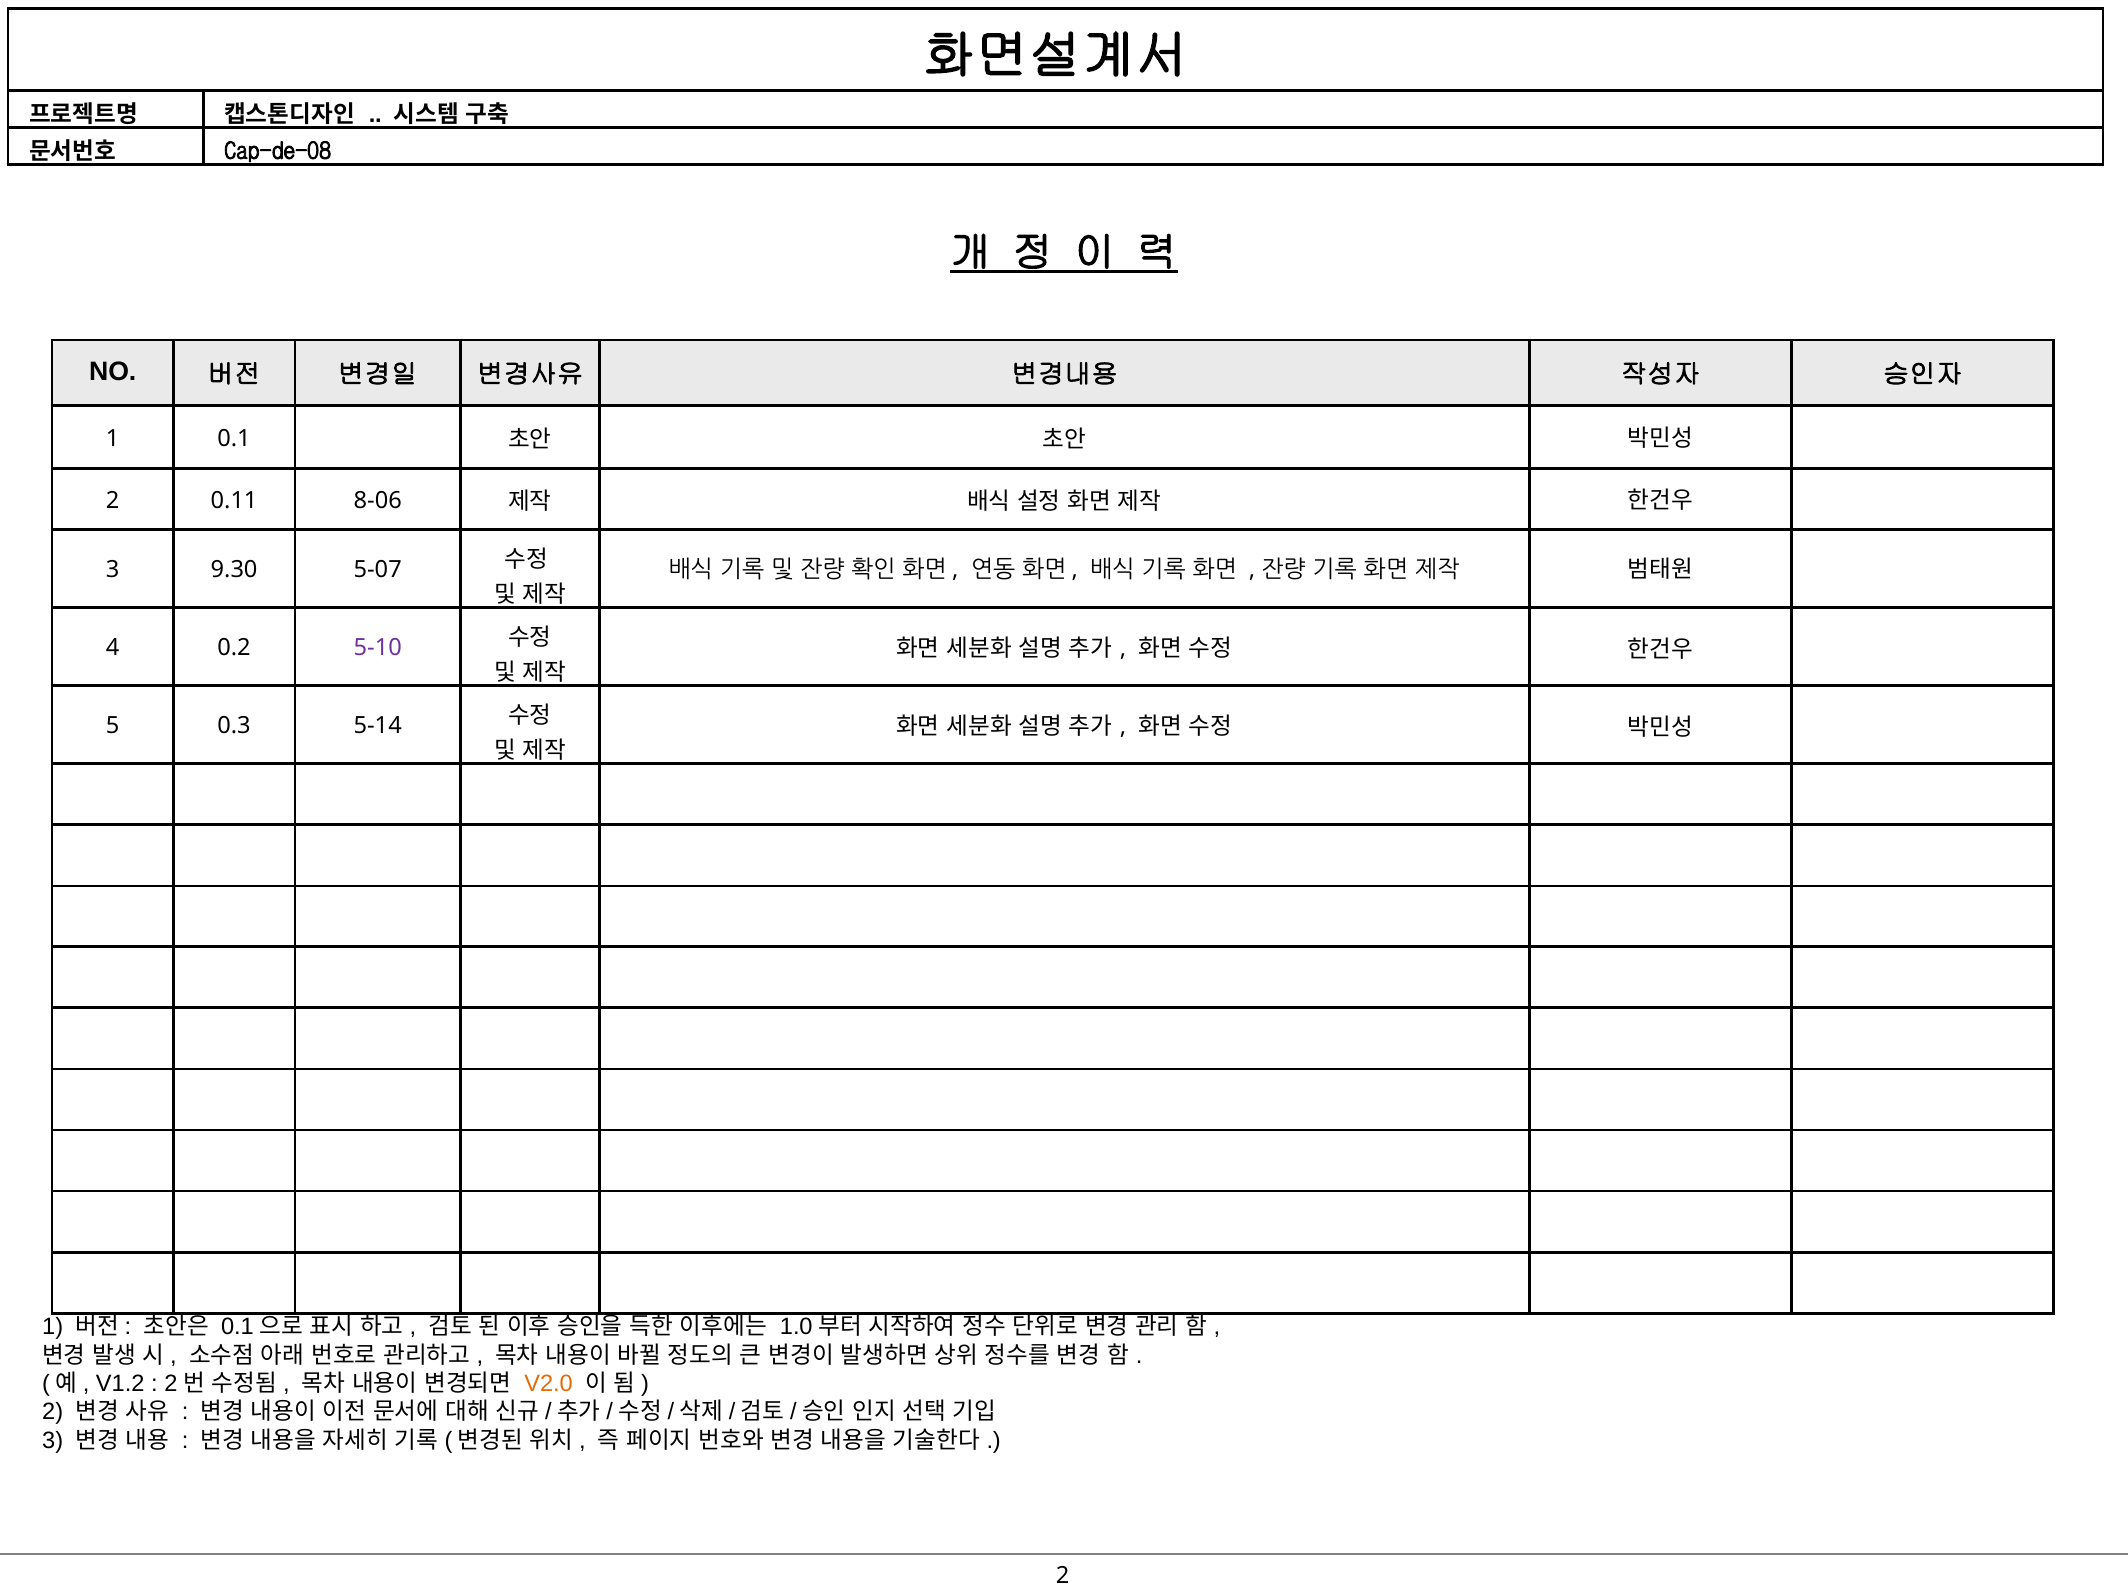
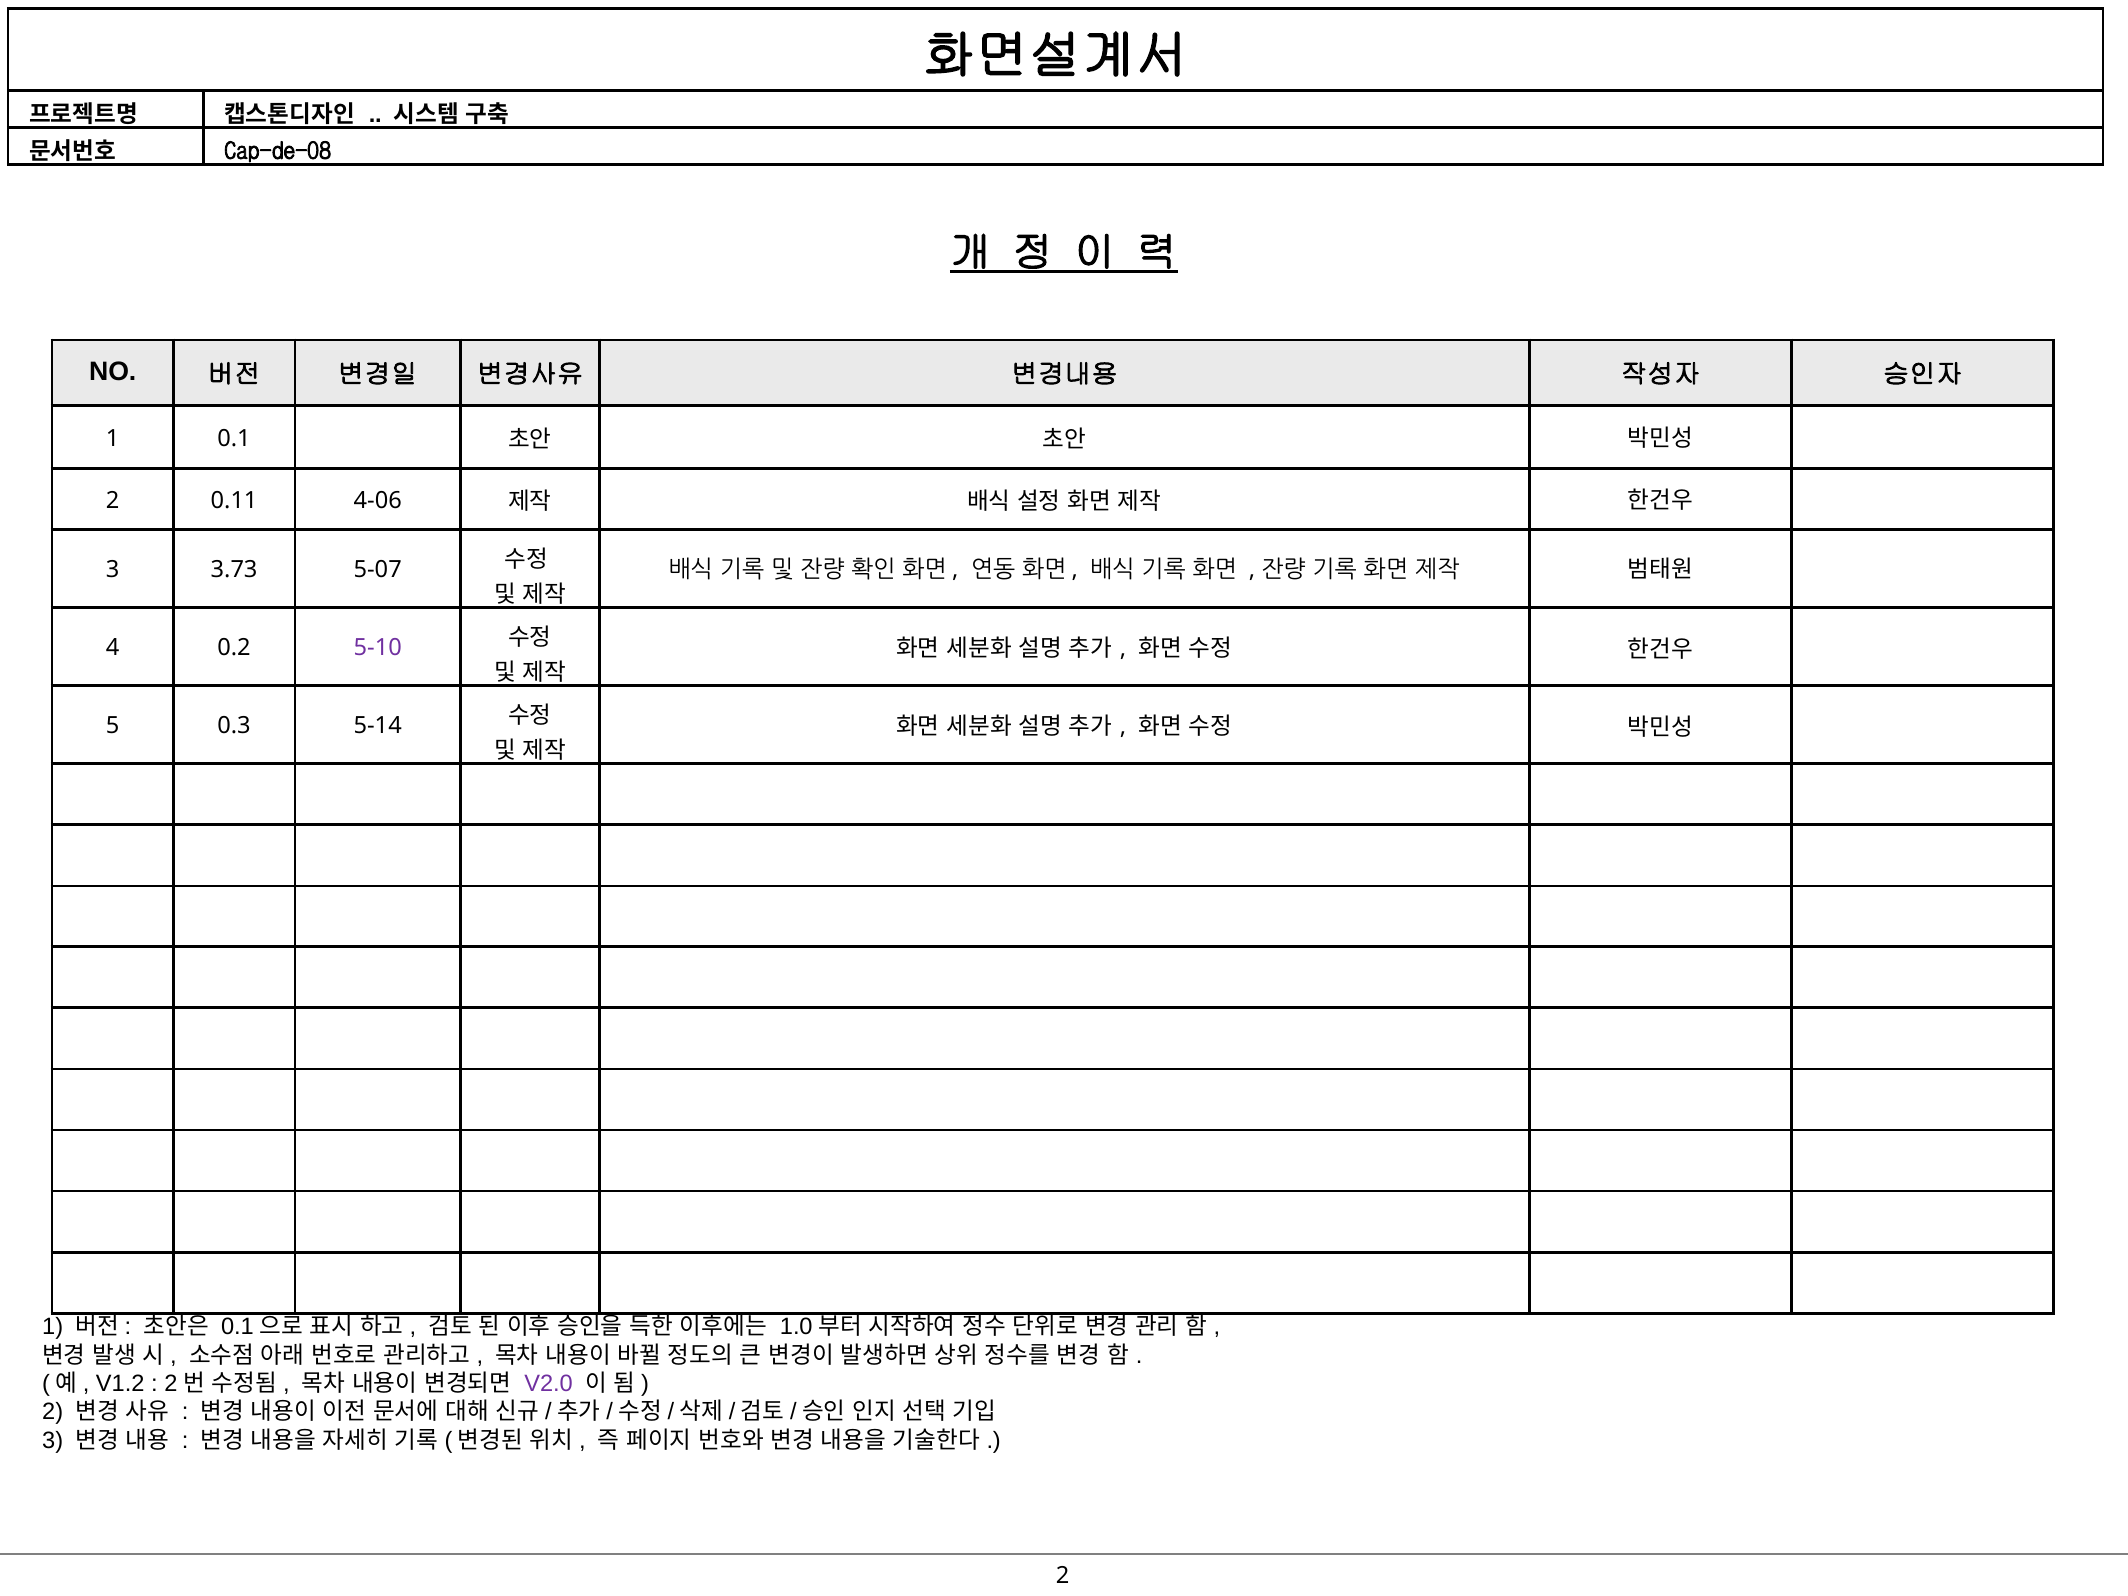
8-06: 8-06 -> 4-06
9.30: 9.30 -> 3.73
V2.0 colour: orange -> purple
